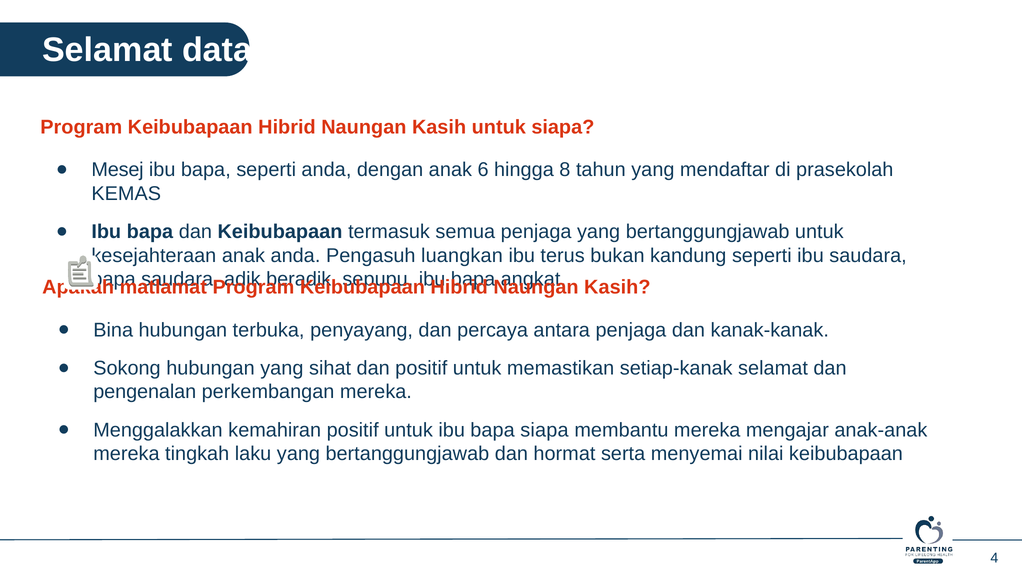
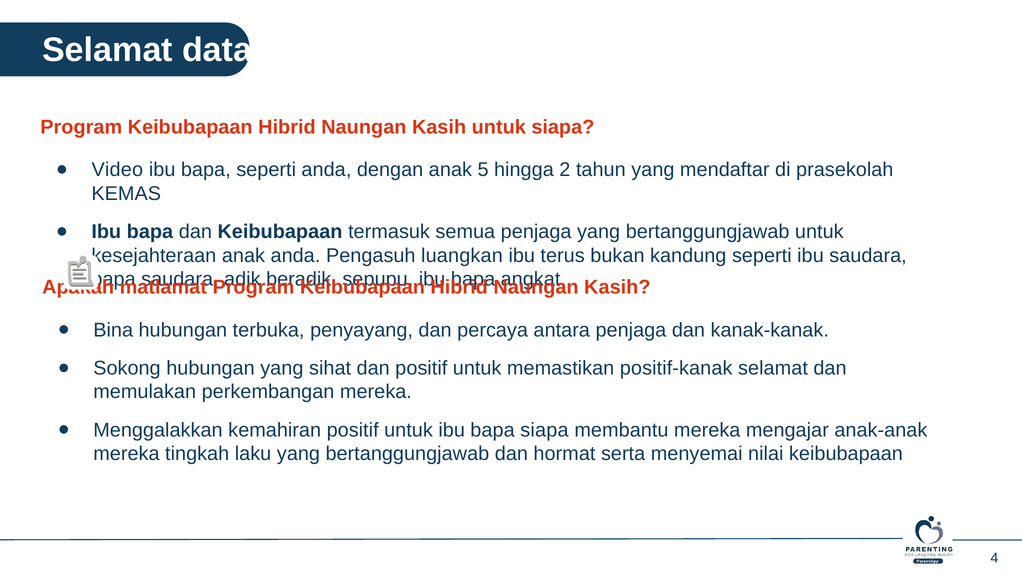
Mesej: Mesej -> Video
6: 6 -> 5
8: 8 -> 2
setiap-kanak: setiap-kanak -> positif-kanak
pengenalan: pengenalan -> memulakan
